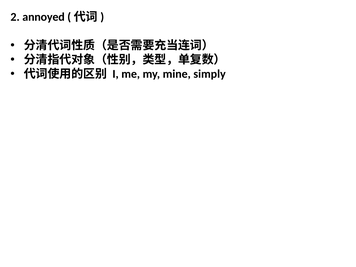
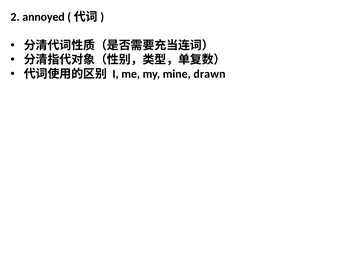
simply: simply -> drawn
